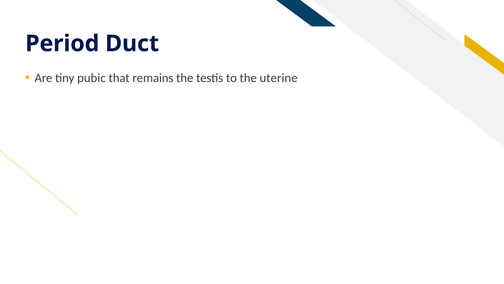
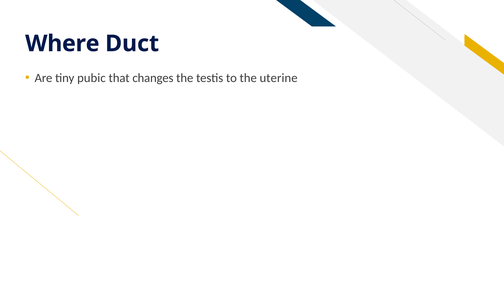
Period: Period -> Where
remains: remains -> changes
